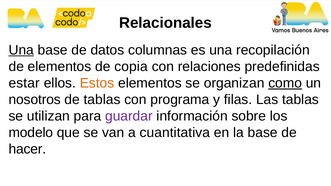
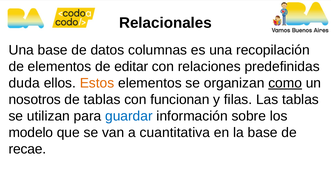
Una at (21, 50) underline: present -> none
copia: copia -> editar
estar: estar -> duda
programa: programa -> funcionan
guardar colour: purple -> blue
hacer: hacer -> recae
